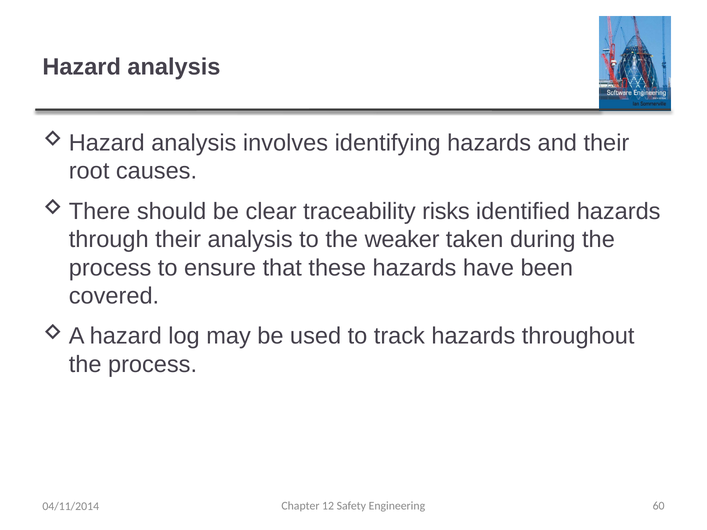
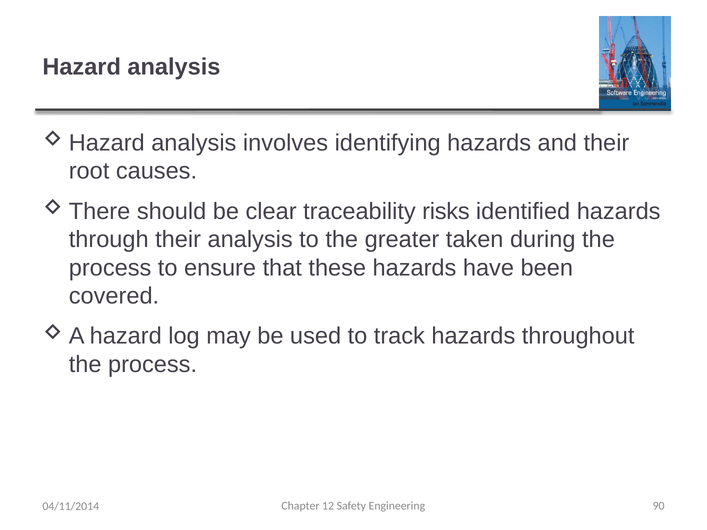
weaker: weaker -> greater
60: 60 -> 90
